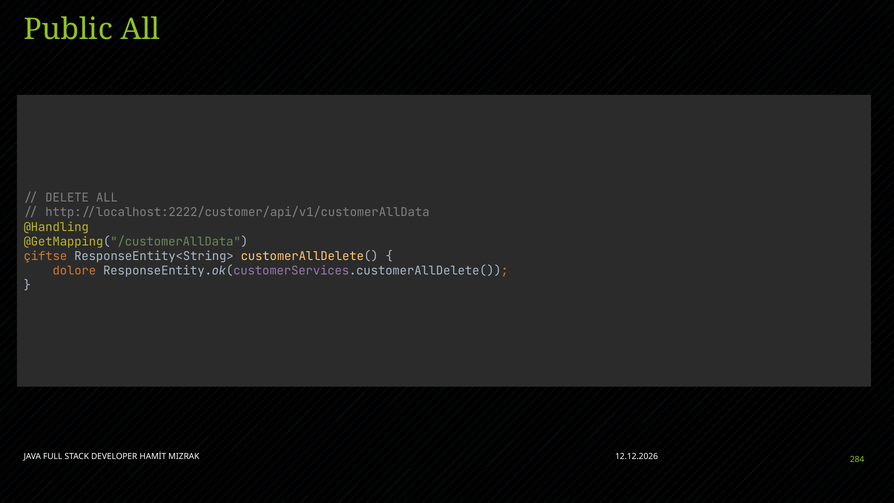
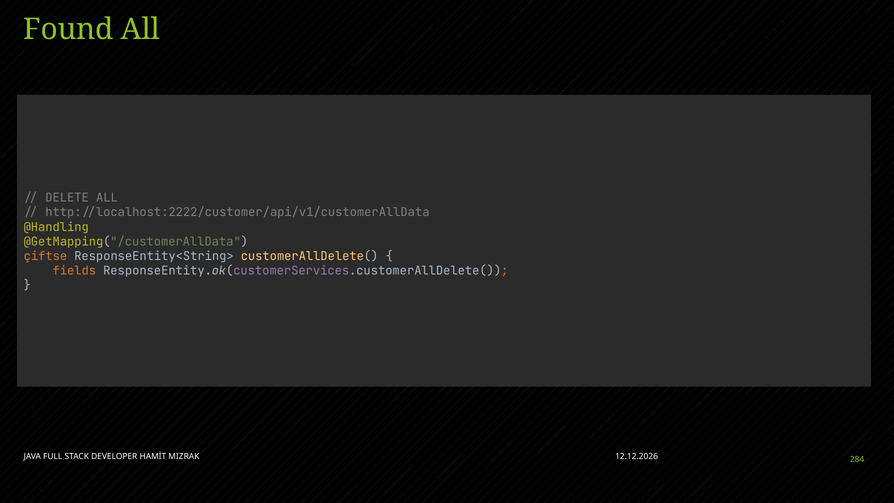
Public: Public -> Found
dolore: dolore -> fields
